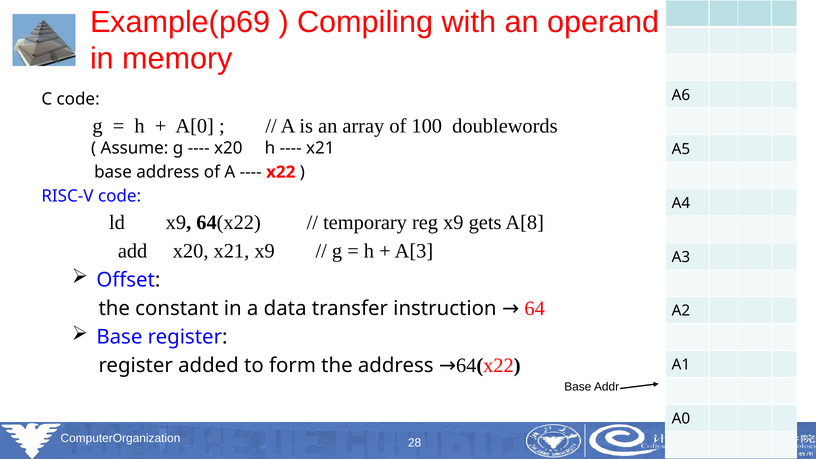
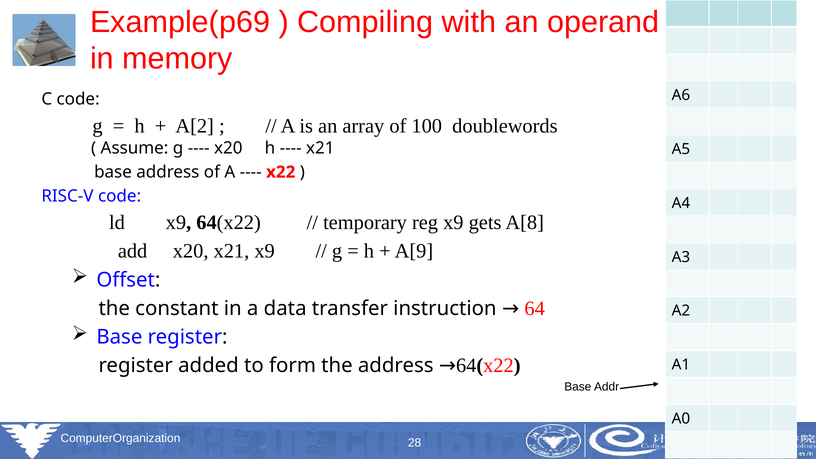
A[0: A[0 -> A[2
A[3: A[3 -> A[9
